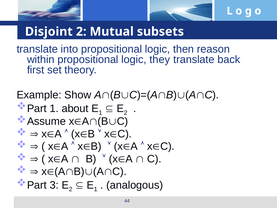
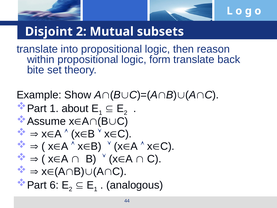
they: they -> form
first: first -> bite
3: 3 -> 6
